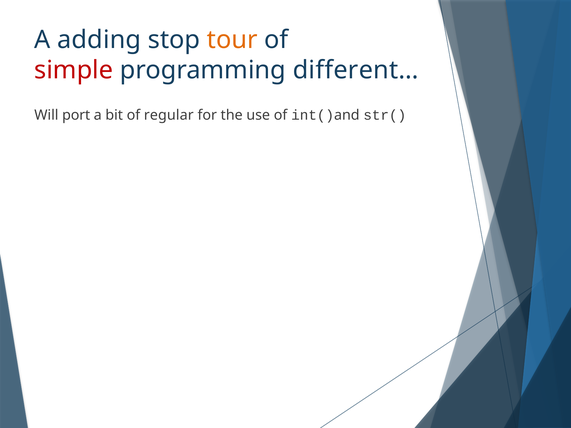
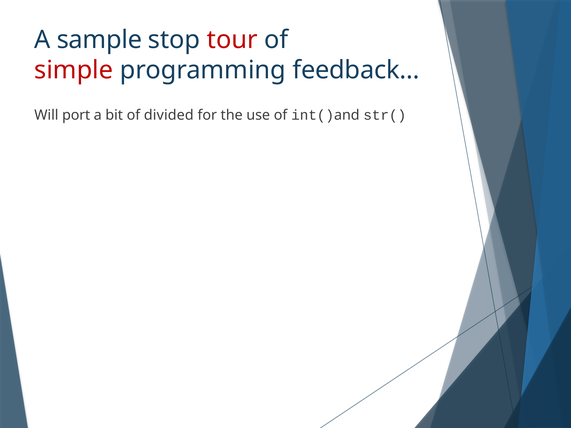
adding: adding -> sample
tour colour: orange -> red
different…: different… -> feedback…
regular: regular -> divided
